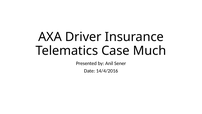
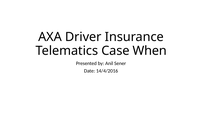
Much: Much -> When
